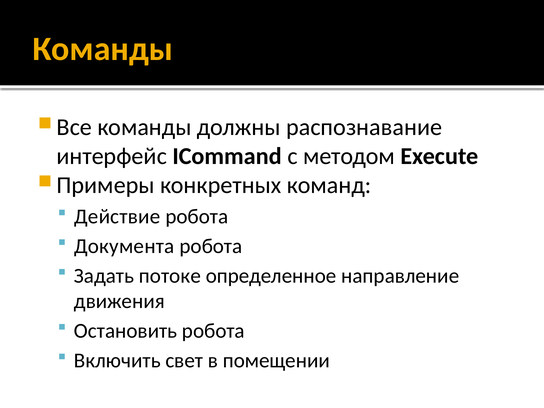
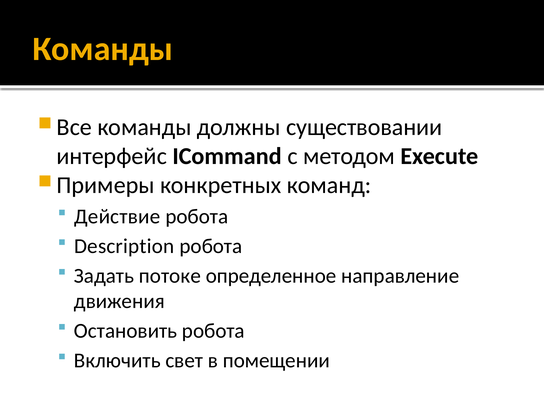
распознавание: распознавание -> существовании
Документа: Документа -> Description
